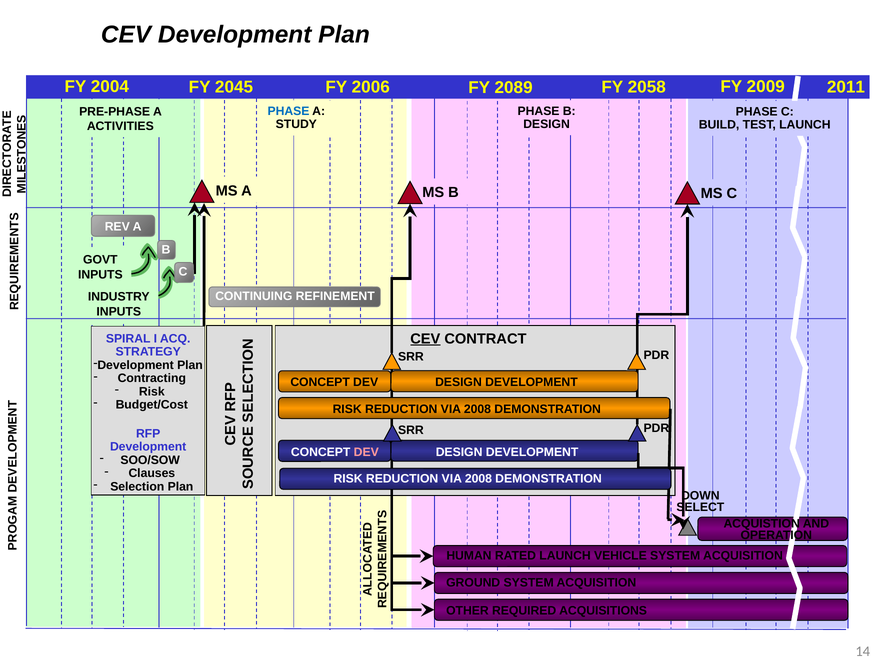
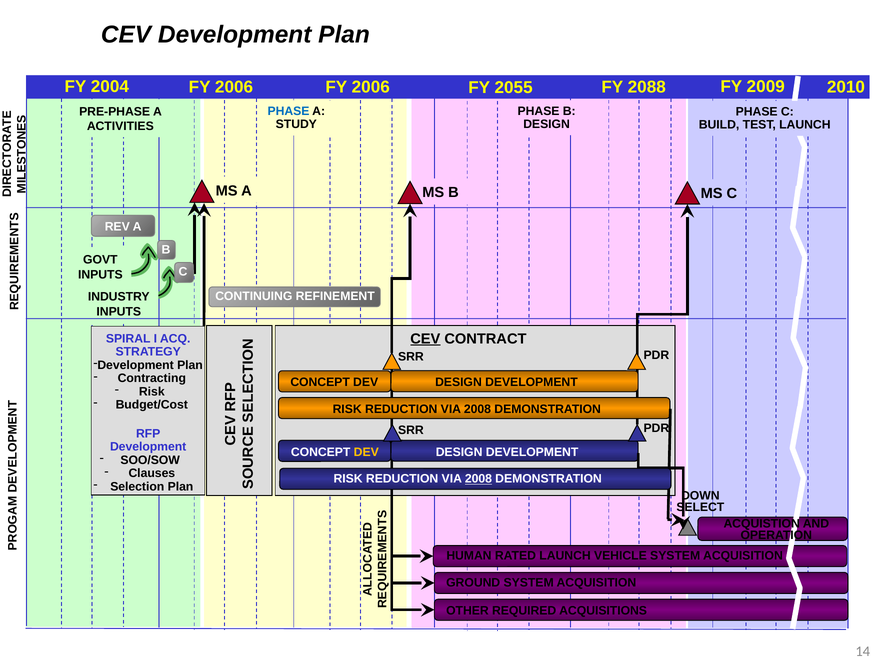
2011: 2011 -> 2010
2045 at (234, 87): 2045 -> 2006
2058: 2058 -> 2088
2089: 2089 -> 2055
DEV at (366, 452) colour: pink -> yellow
2008 at (478, 479) underline: none -> present
